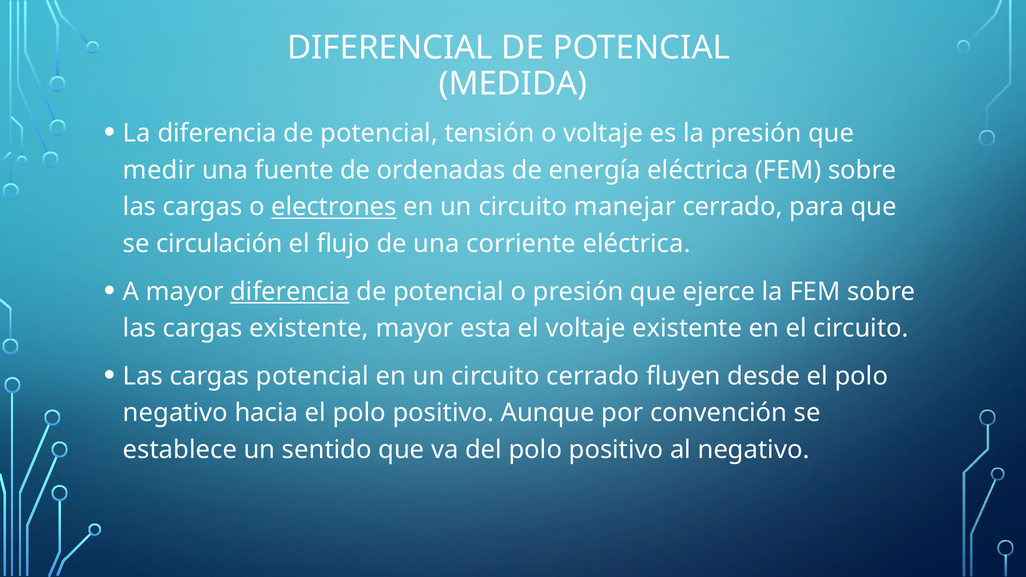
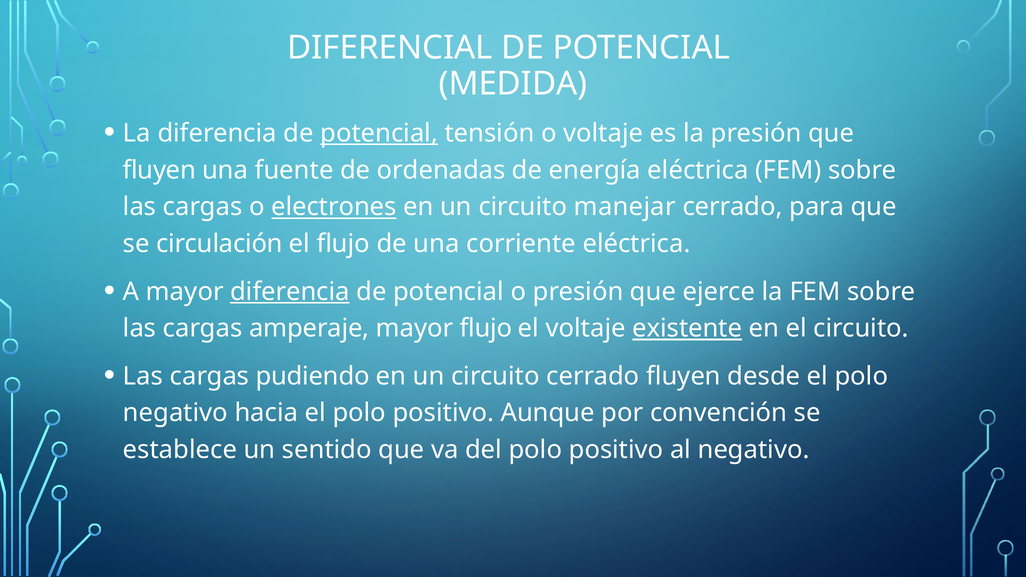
potencial at (379, 133) underline: none -> present
medir at (159, 170): medir -> fluyen
cargas existente: existente -> amperaje
mayor esta: esta -> flujo
existente at (687, 329) underline: none -> present
cargas potencial: potencial -> pudiendo
